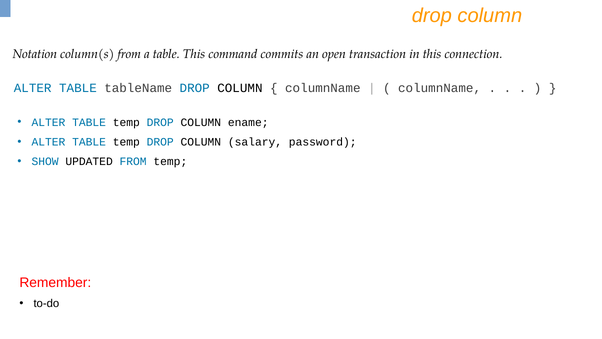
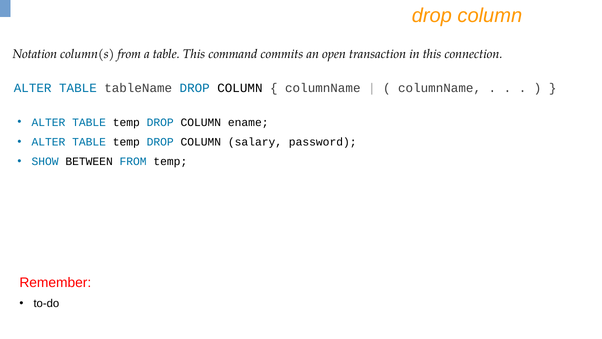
UPDATED: UPDATED -> BETWEEN
